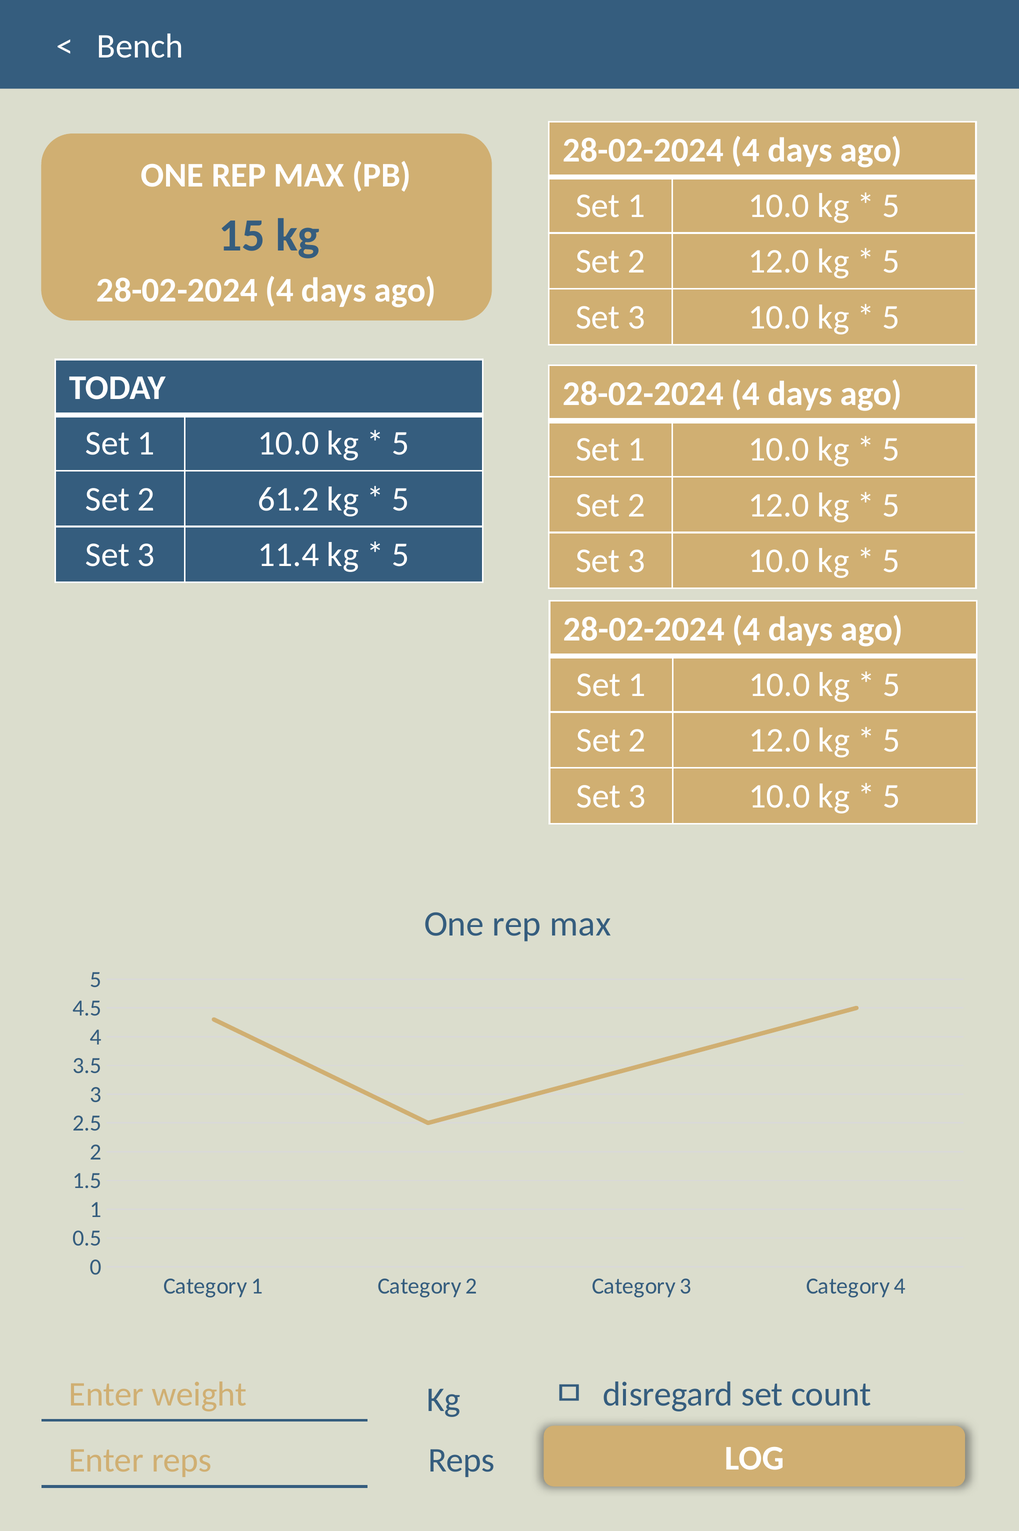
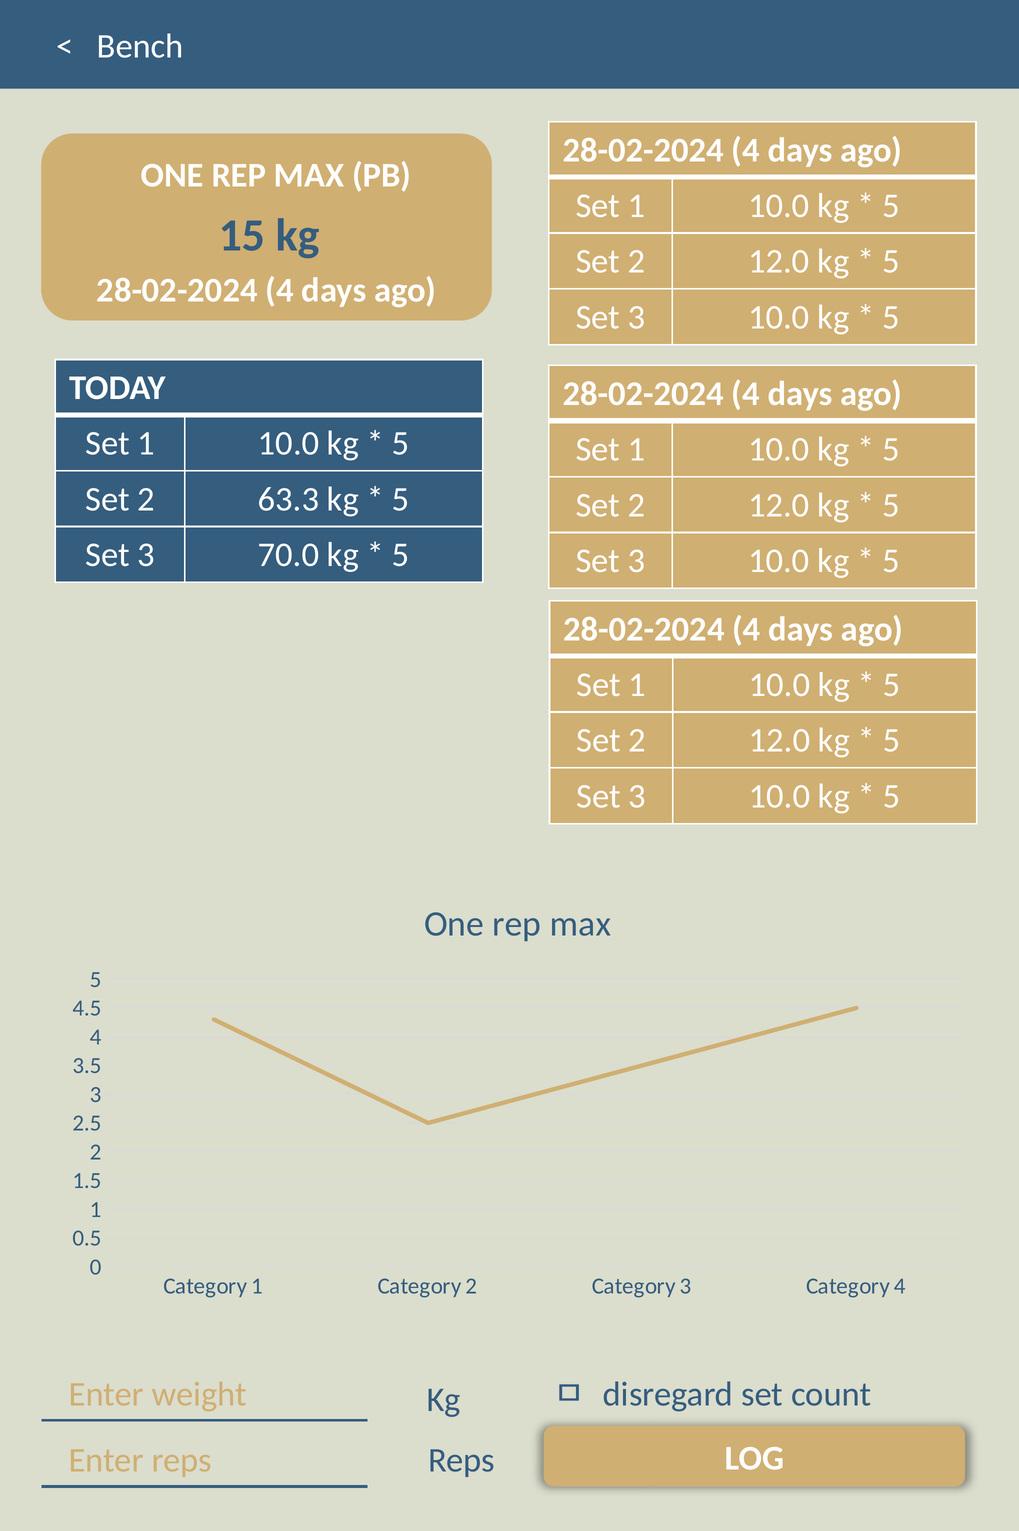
61.2: 61.2 -> 63.3
11.4: 11.4 -> 70.0
